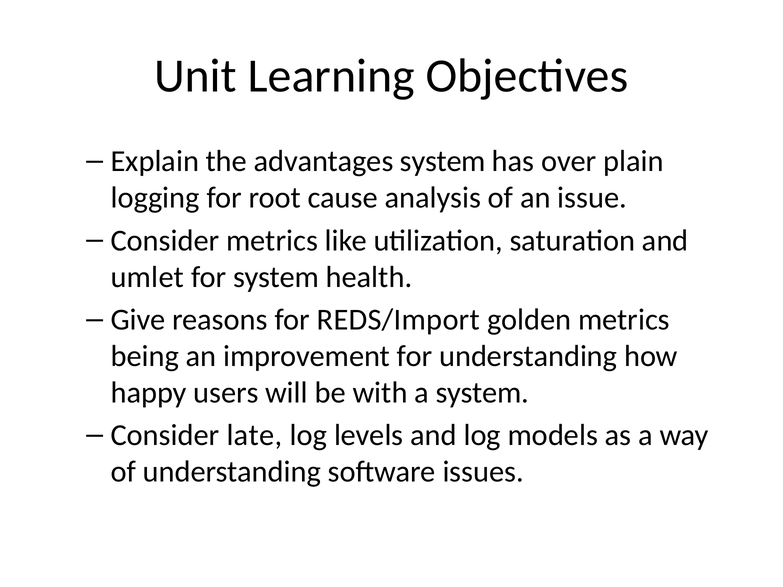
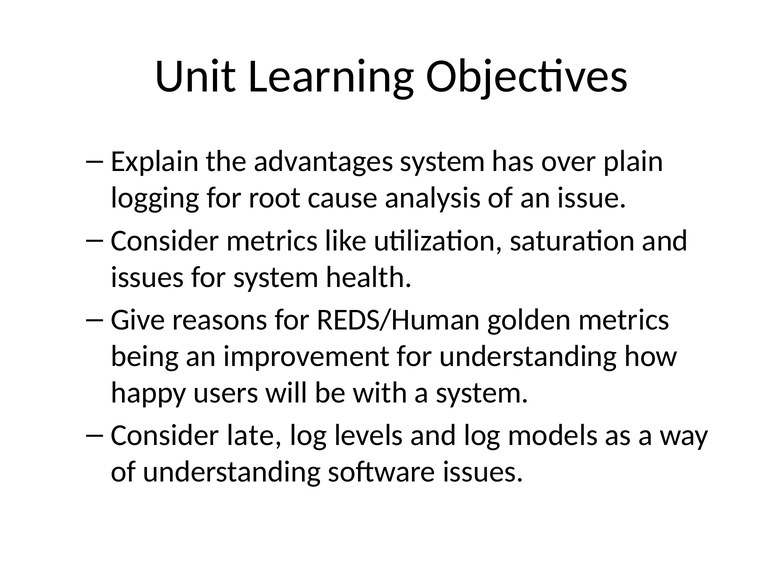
umlet at (147, 277): umlet -> issues
REDS/Import: REDS/Import -> REDS/Human
